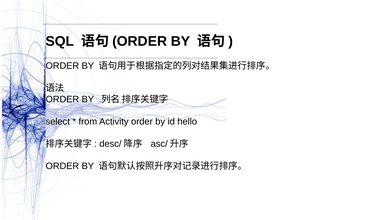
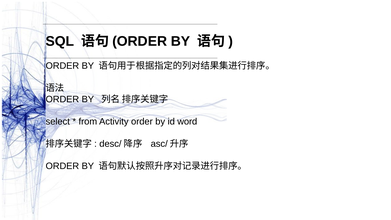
hello: hello -> word
